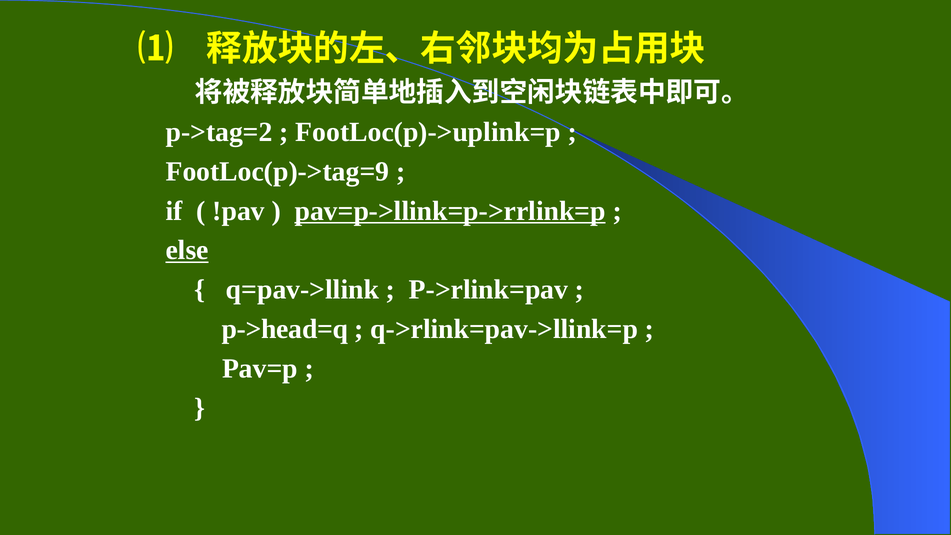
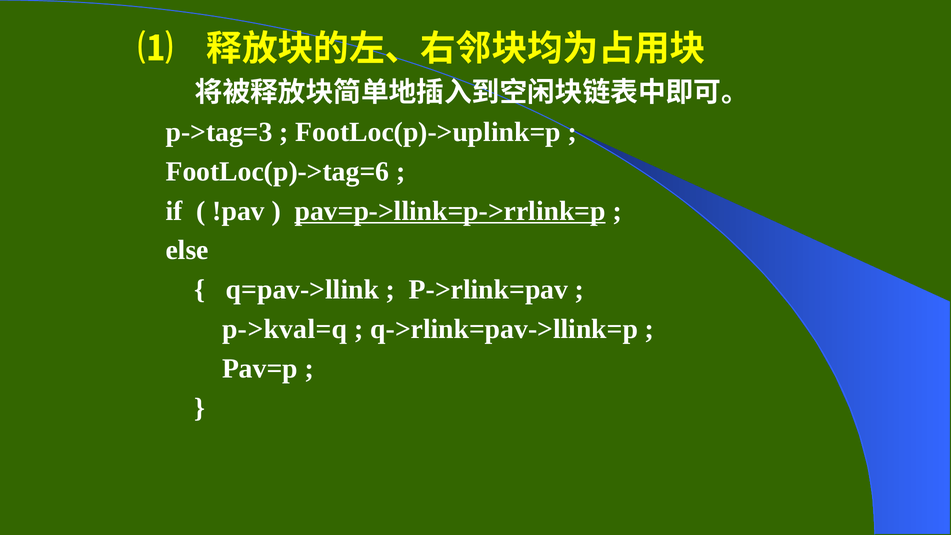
p->tag=2: p->tag=2 -> p->tag=3
FootLoc(p)->tag=9: FootLoc(p)->tag=9 -> FootLoc(p)->tag=6
else underline: present -> none
p->head=q: p->head=q -> p->kval=q
